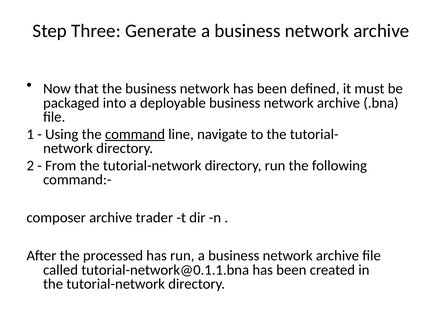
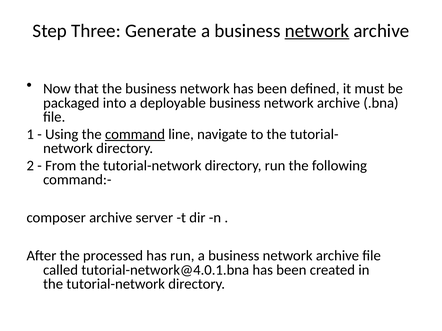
network at (317, 31) underline: none -> present
trader: trader -> server
tutorial-network@0.1.1.bna: tutorial-network@0.1.1.bna -> tutorial-network@4.0.1.bna
